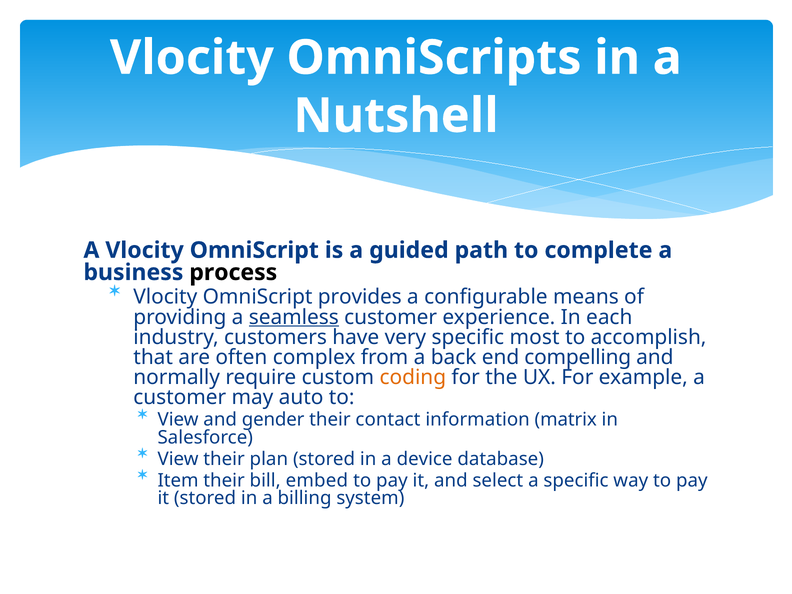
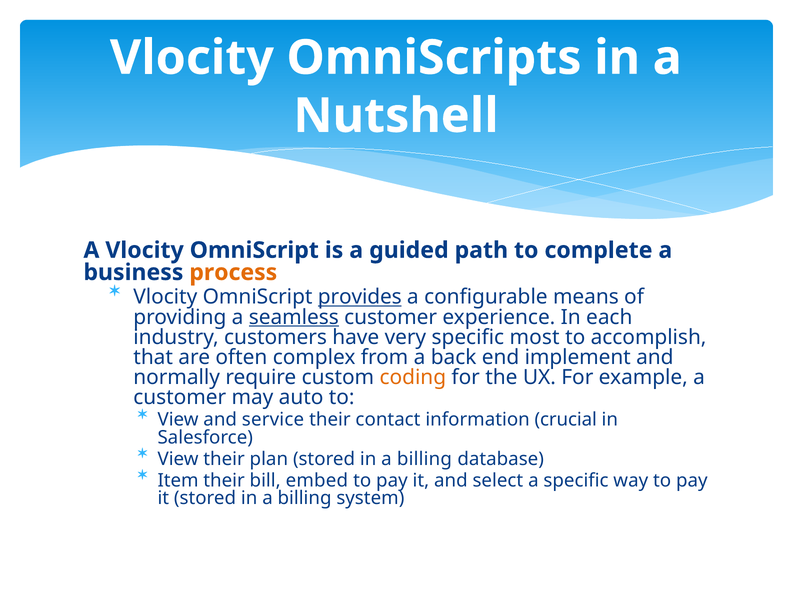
process colour: black -> orange
provides underline: none -> present
compelling: compelling -> implement
gender: gender -> service
matrix: matrix -> crucial
device at (425, 459): device -> billing
